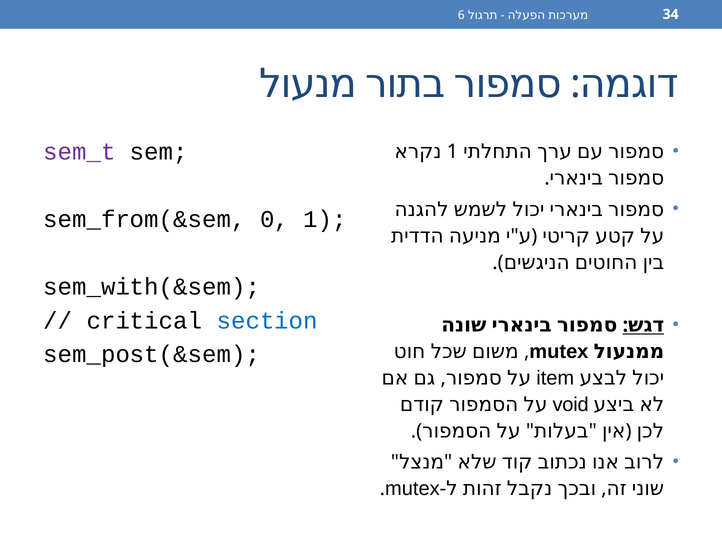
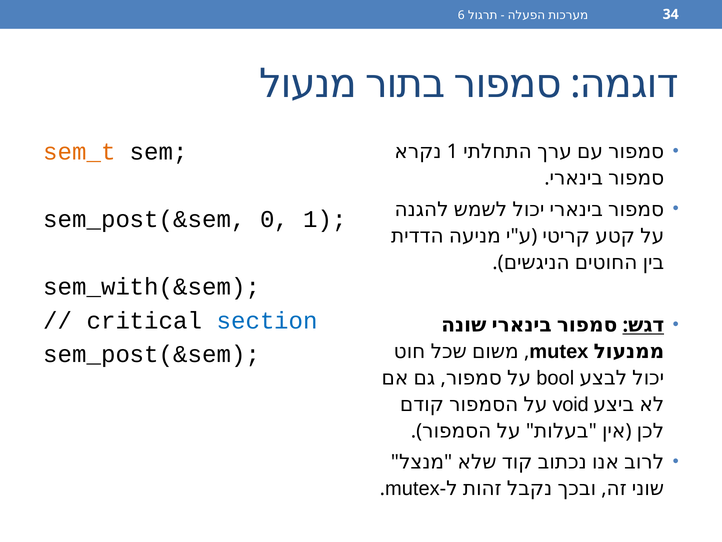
sem_t colour: purple -> orange
sem_from(&sem at (144, 219): sem_from(&sem -> sem_post(&sem
item: item -> bool
